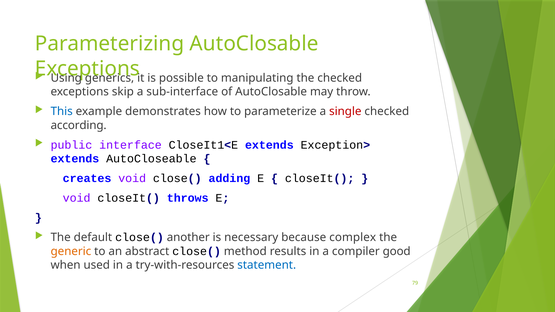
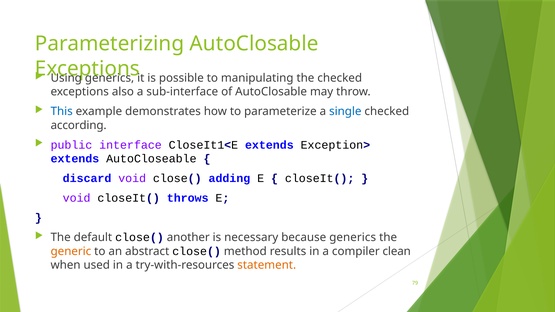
skip: skip -> also
single colour: red -> blue
creates: creates -> discard
because complex: complex -> generics
good: good -> clean
statement colour: blue -> orange
